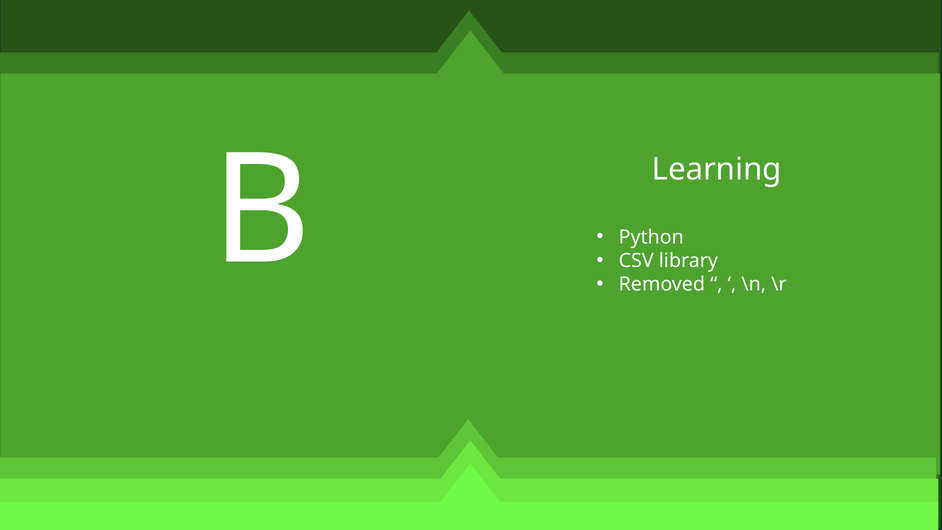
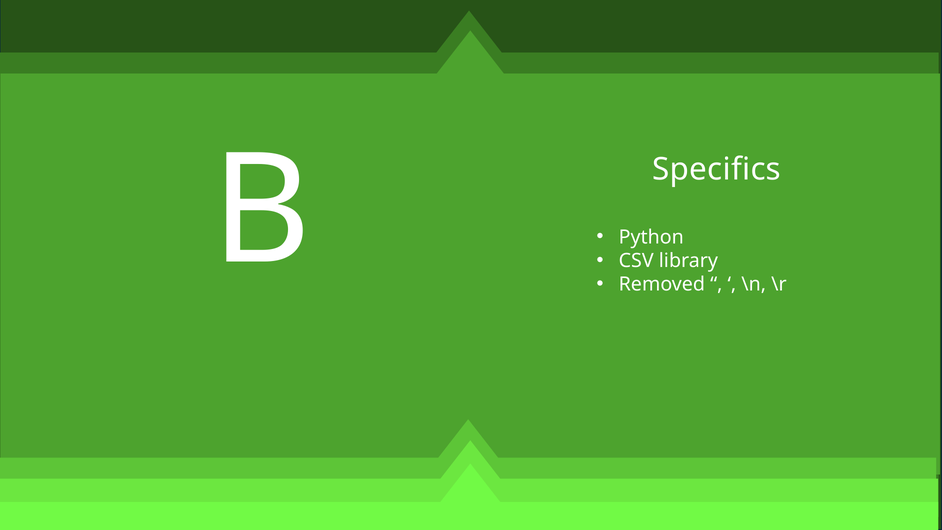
Learning: Learning -> Specifics
